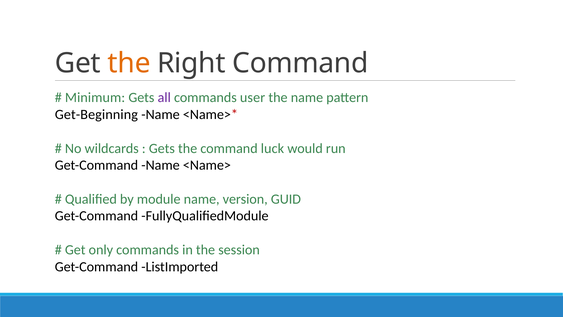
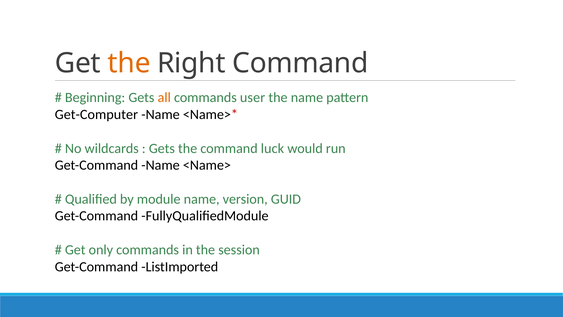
Minimum: Minimum -> Beginning
all colour: purple -> orange
Get-Beginning: Get-Beginning -> Get-Computer
